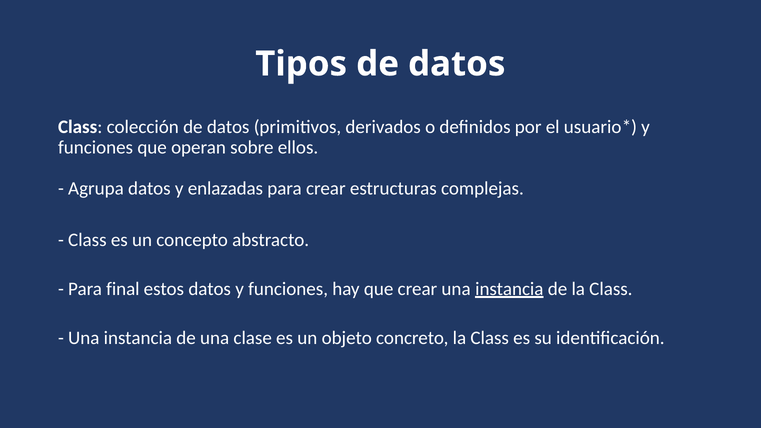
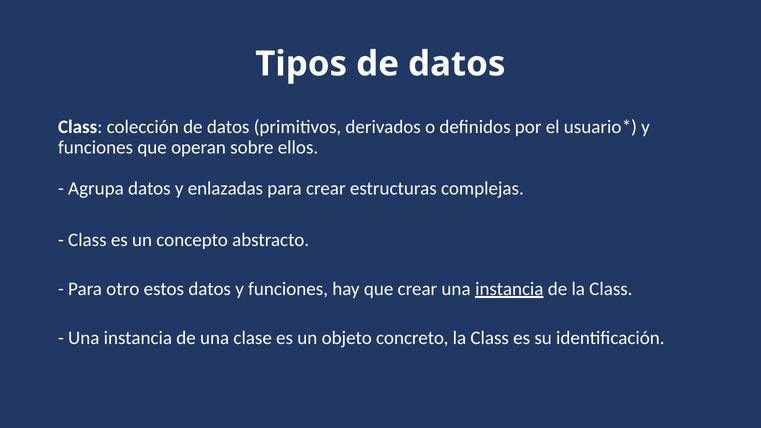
final: final -> otro
